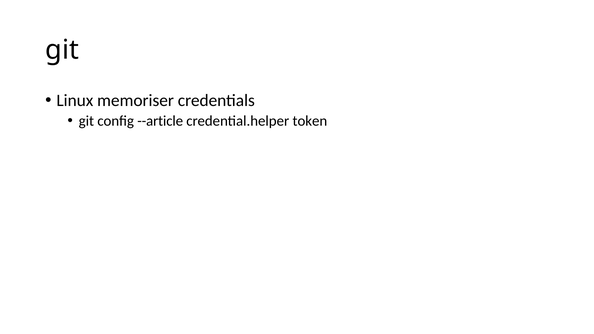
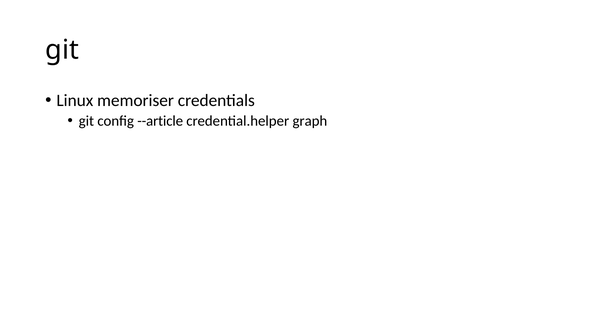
token: token -> graph
